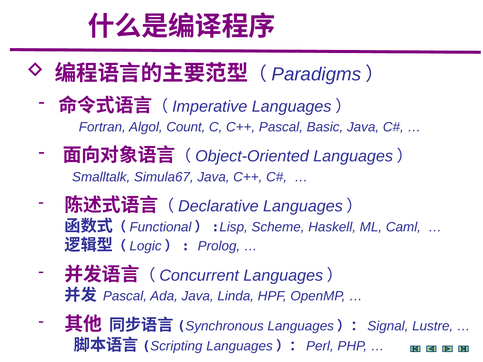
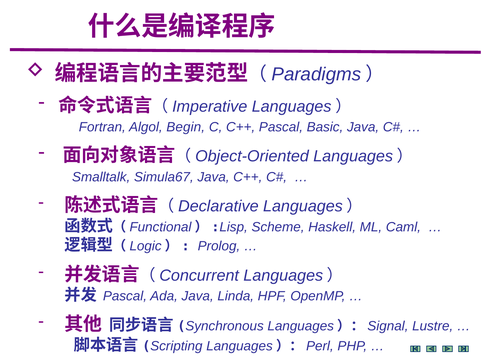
Count: Count -> Begin
